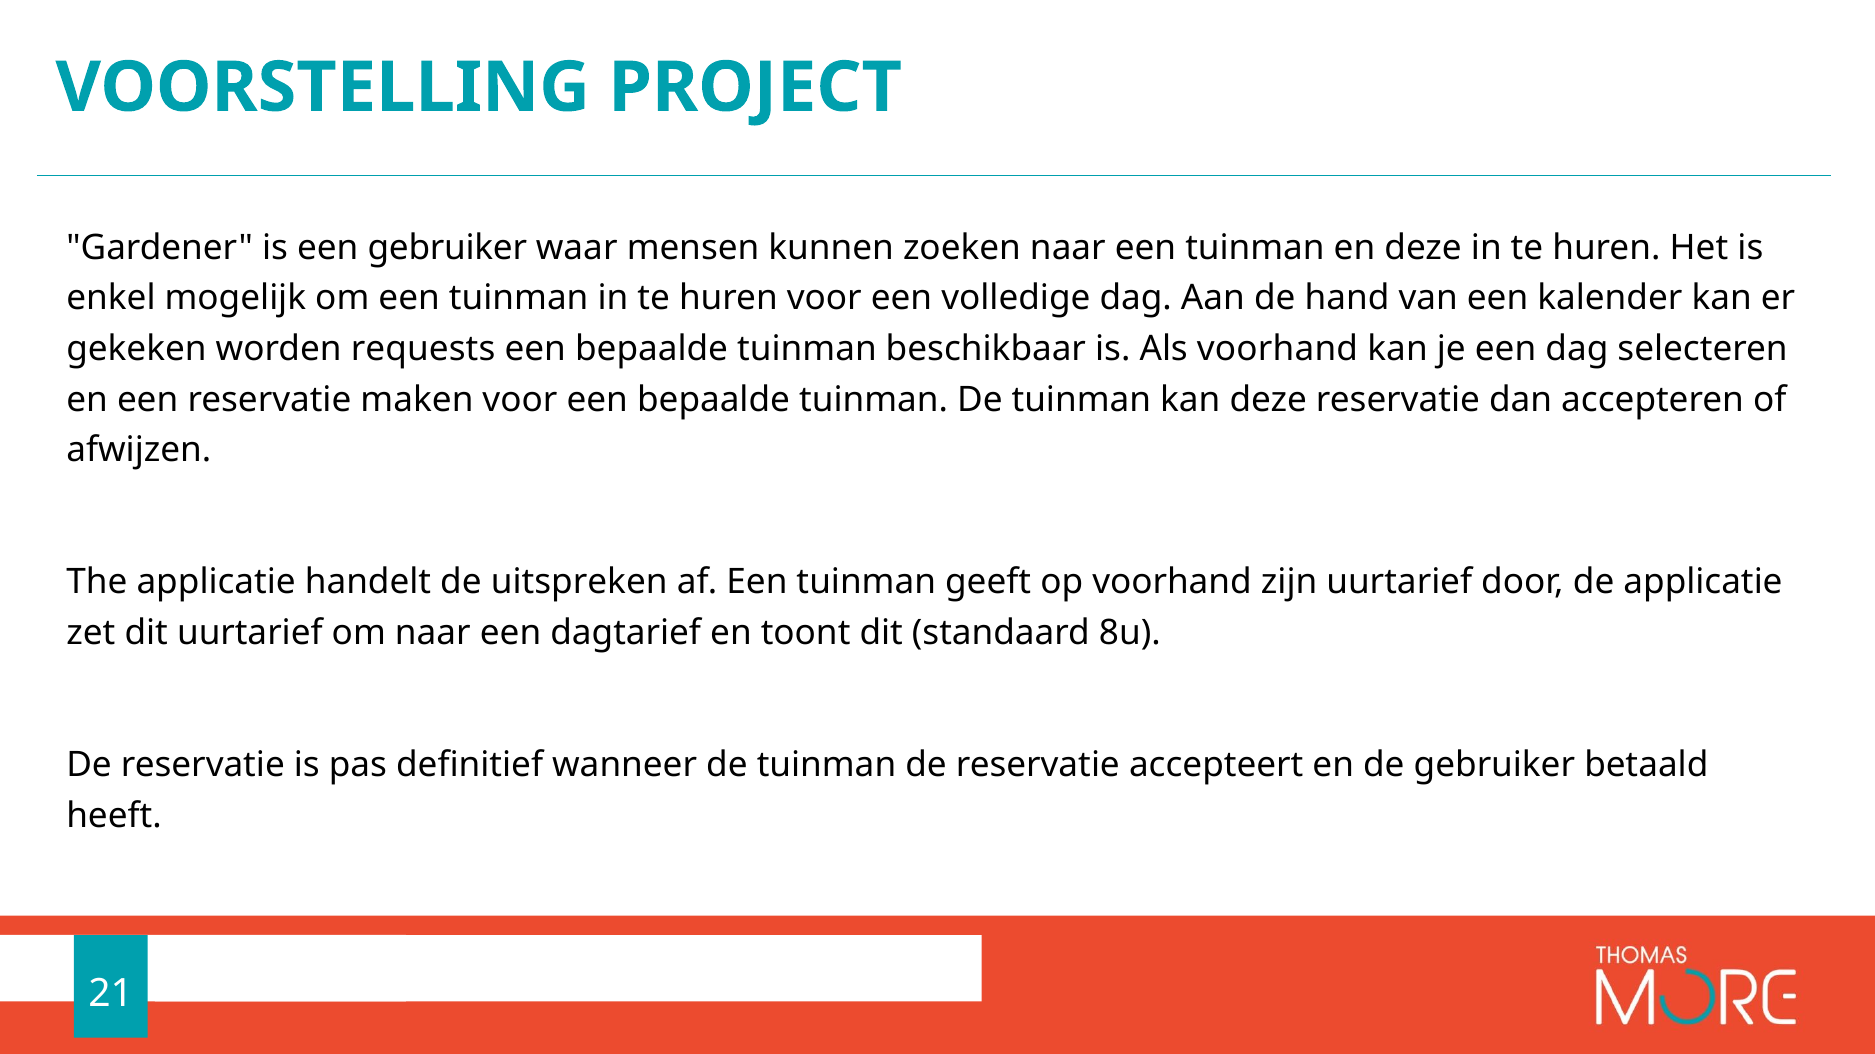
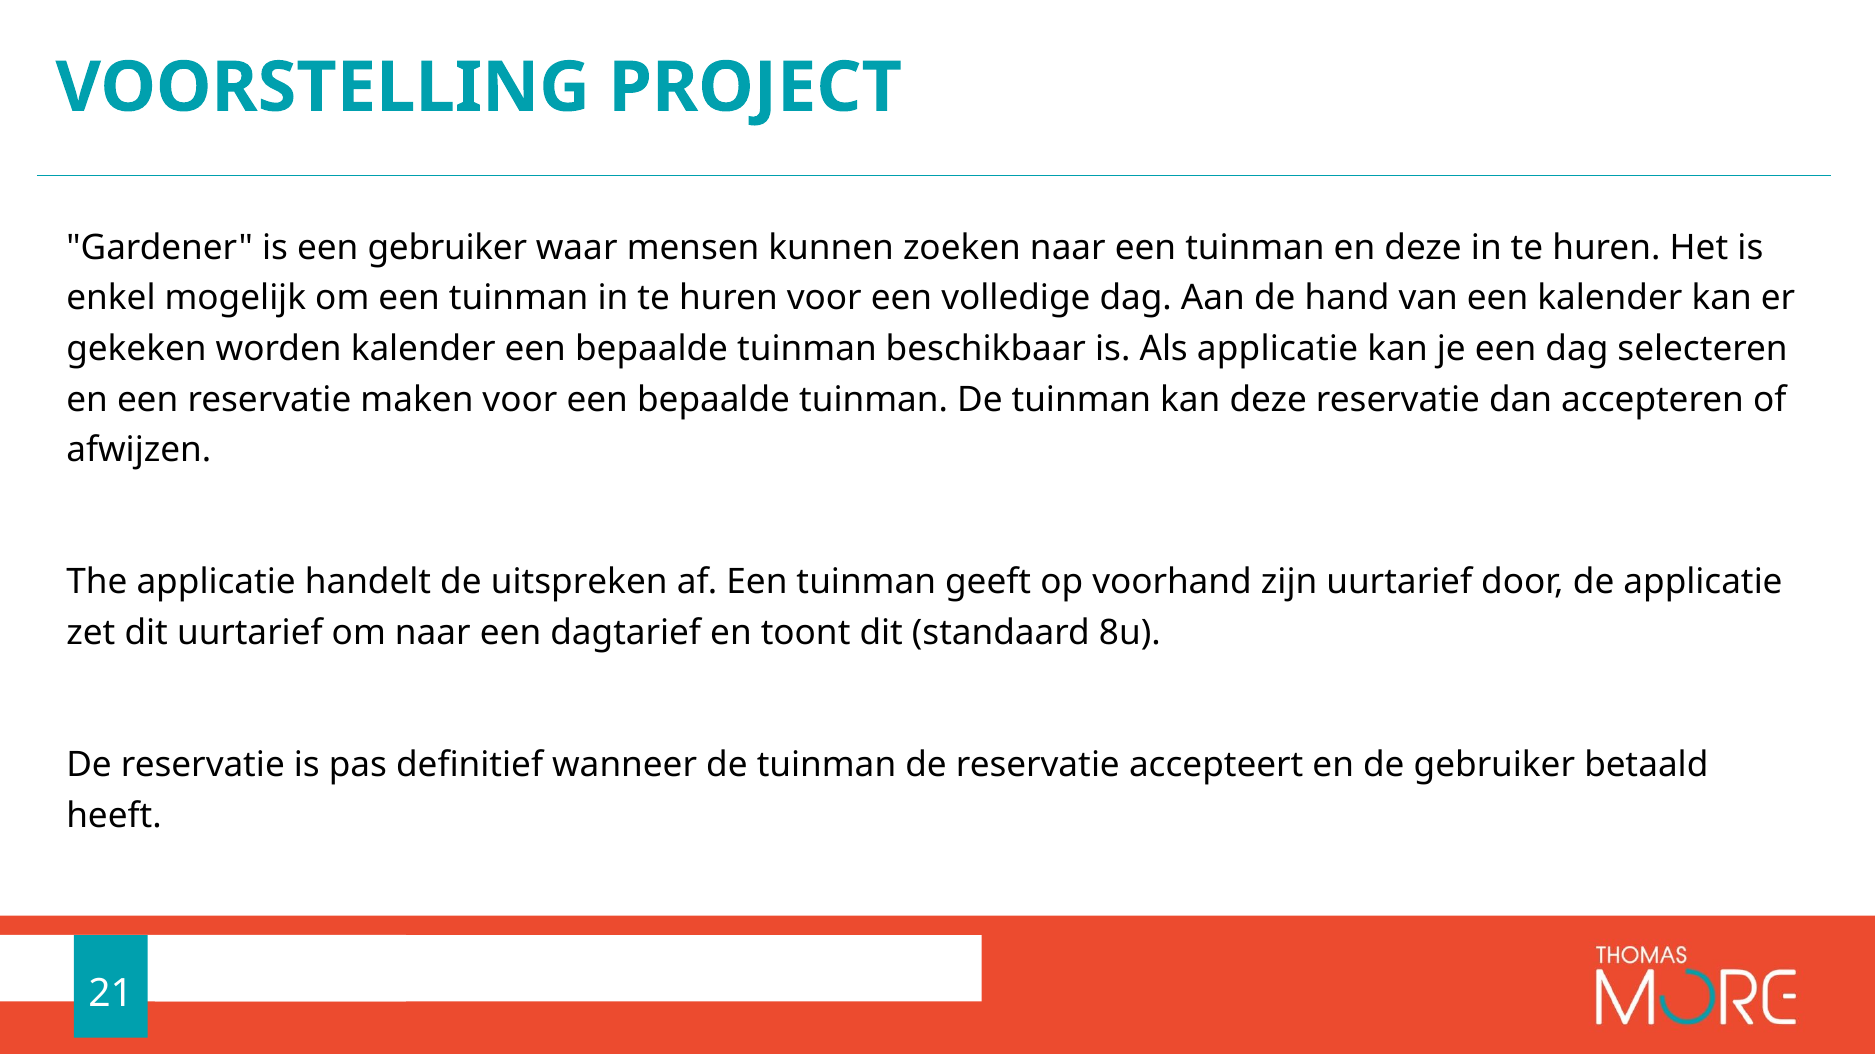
worden requests: requests -> kalender
Als voorhand: voorhand -> applicatie
